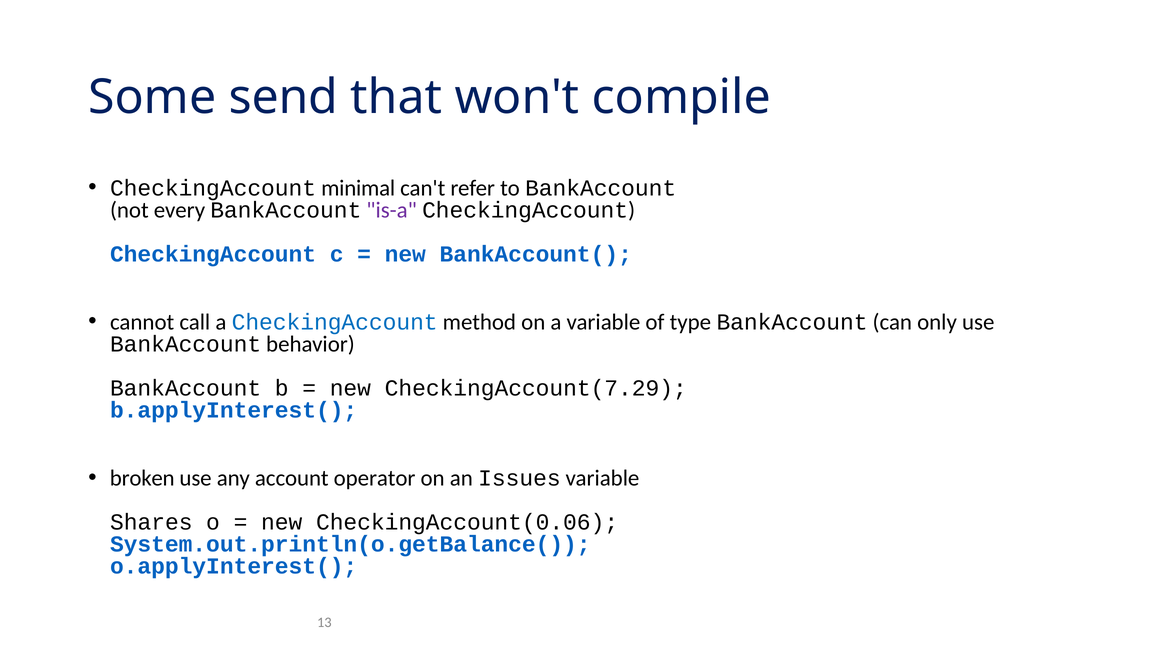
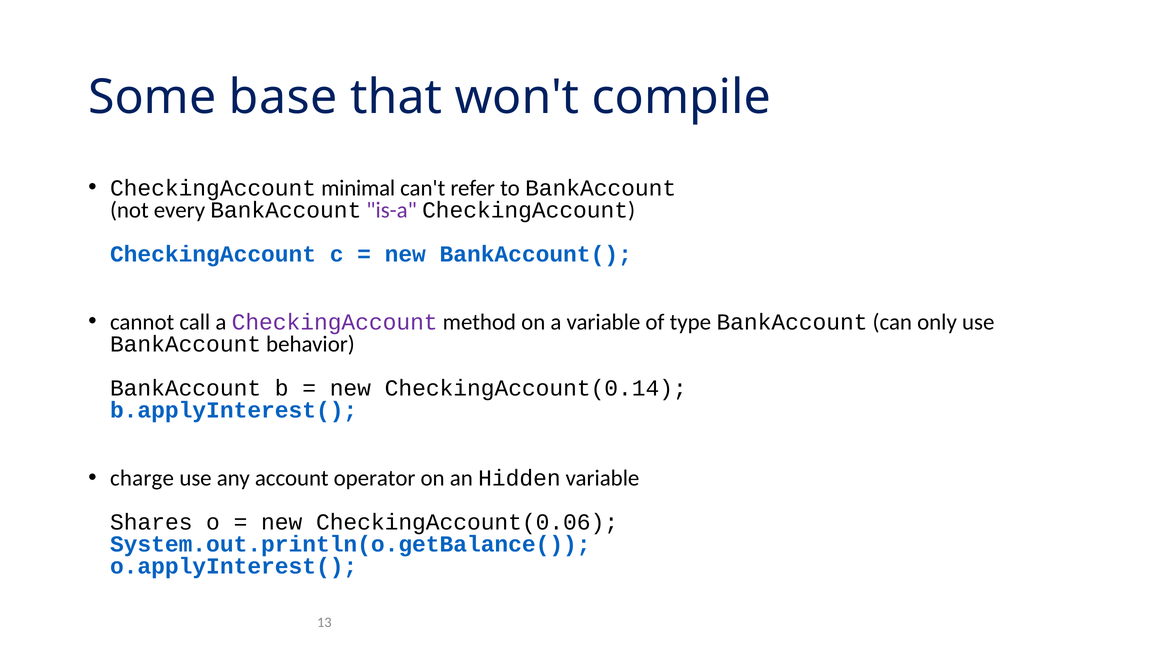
send: send -> base
CheckingAccount at (335, 322) colour: blue -> purple
CheckingAccount(7.29: CheckingAccount(7.29 -> CheckingAccount(0.14
broken: broken -> charge
Issues: Issues -> Hidden
